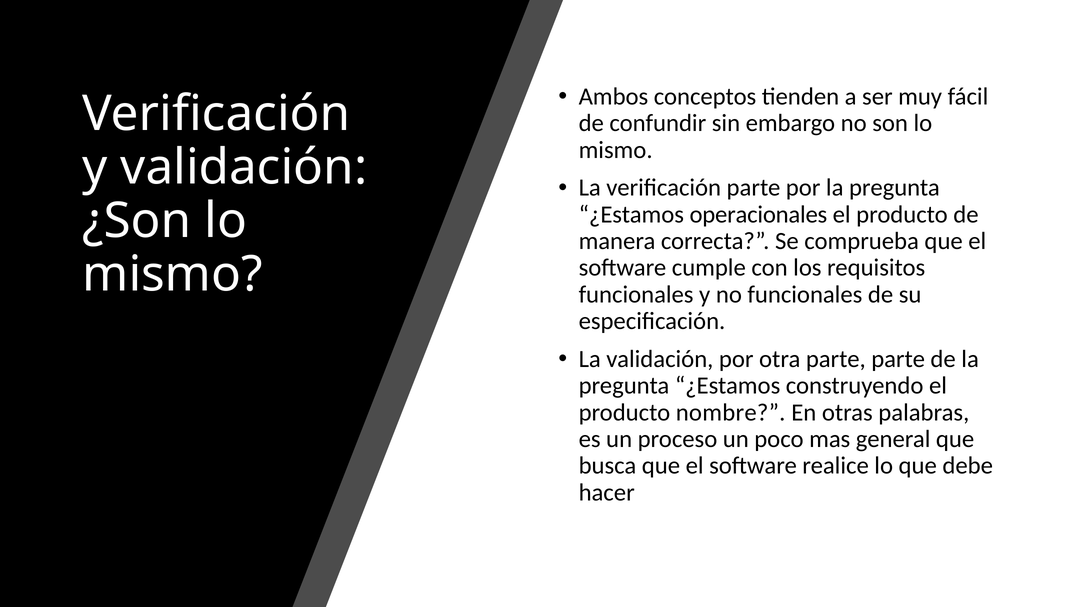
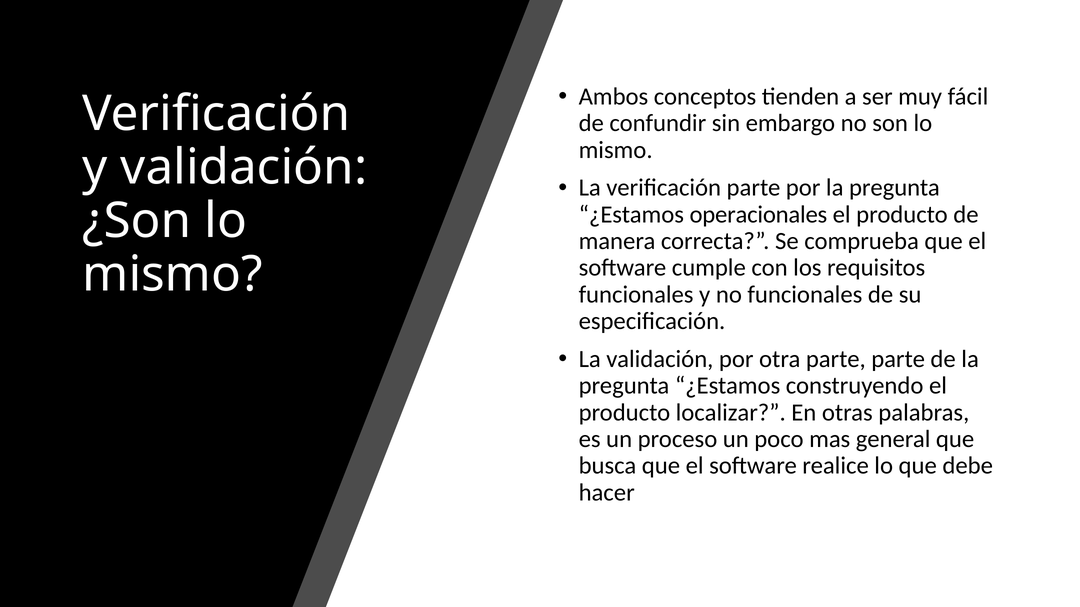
nombre: nombre -> localizar
